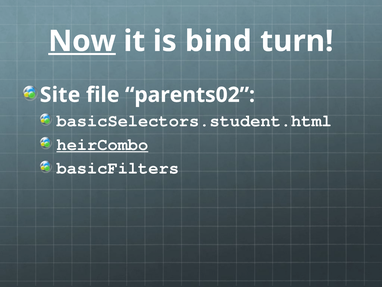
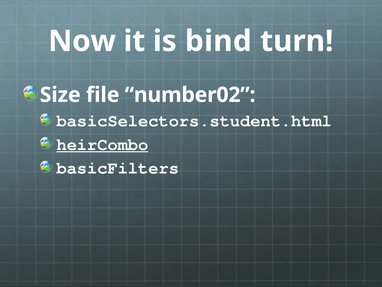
Now underline: present -> none
Site: Site -> Size
parents02: parents02 -> number02
